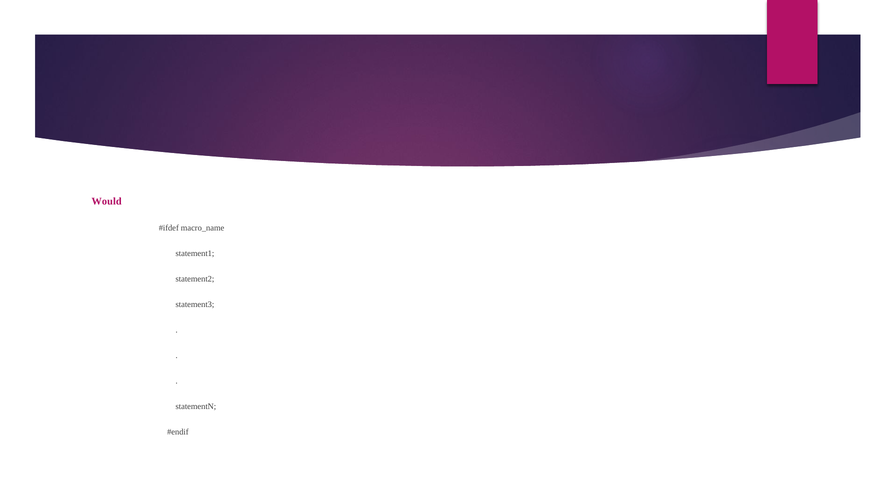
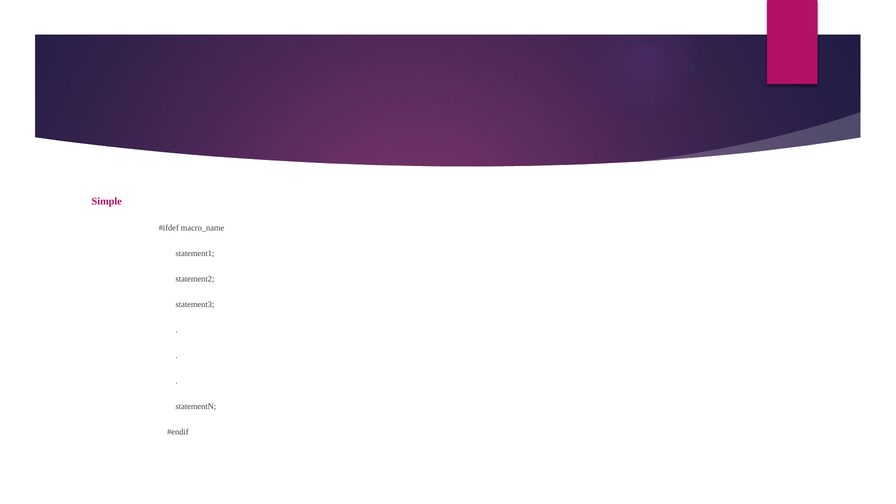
Would: Would -> Simple
